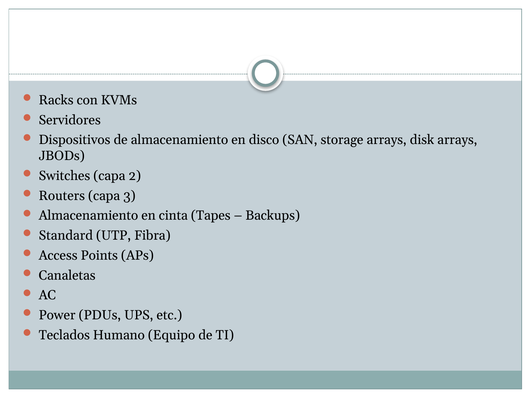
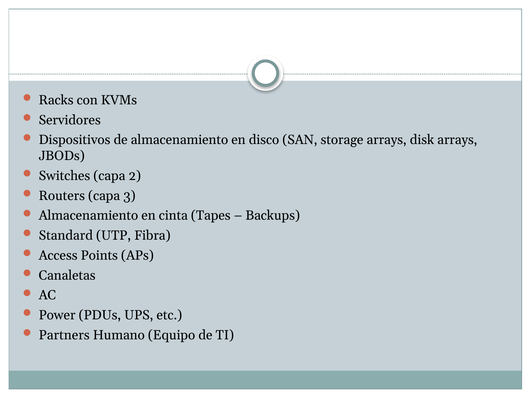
Teclados: Teclados -> Partners
